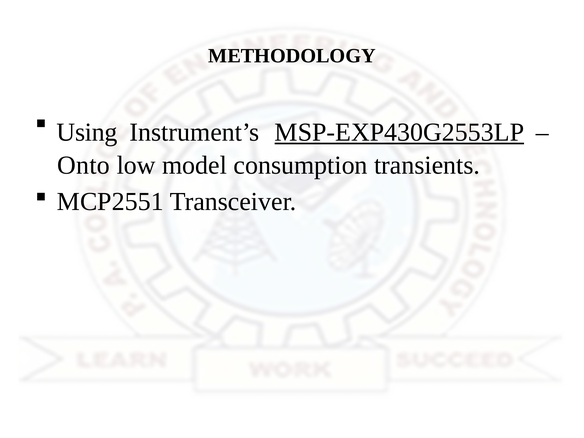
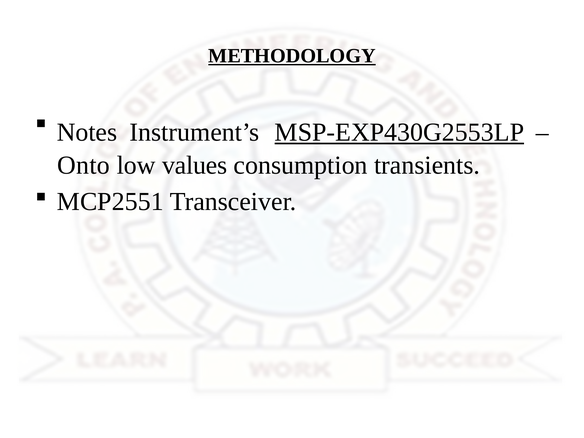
METHODOLOGY underline: none -> present
Using: Using -> Notes
model: model -> values
